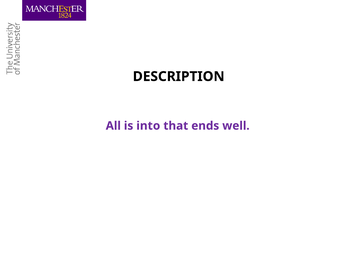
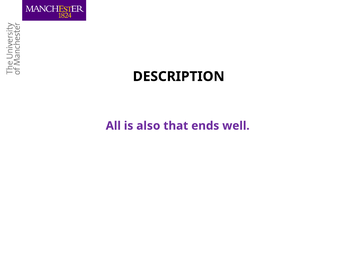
into: into -> also
